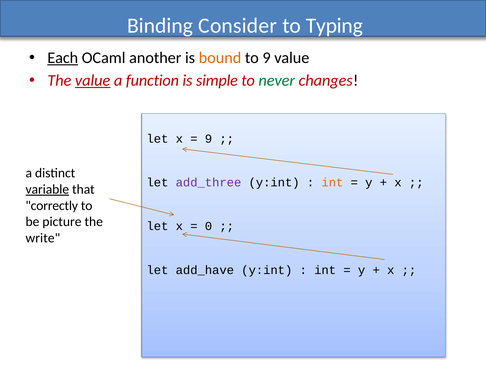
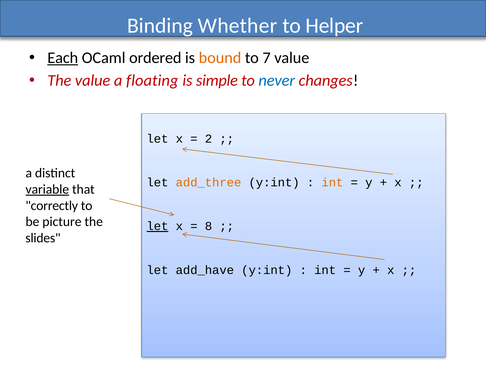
Consider: Consider -> Whether
Typing: Typing -> Helper
another: another -> ordered
to 9: 9 -> 7
value at (93, 81) underline: present -> none
function: function -> floating
never colour: green -> blue
9 at (208, 138): 9 -> 2
add_three colour: purple -> orange
let at (157, 226) underline: none -> present
0: 0 -> 8
write: write -> slides
